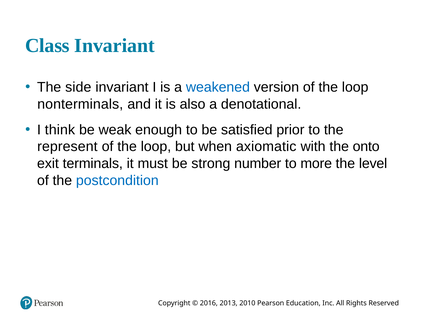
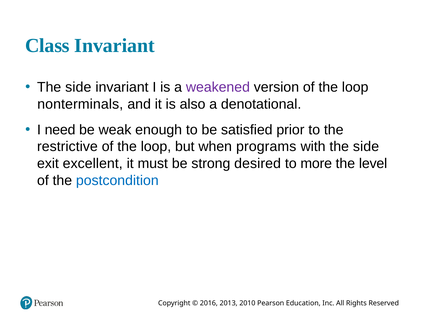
weakened colour: blue -> purple
think: think -> need
represent: represent -> restrictive
axiomatic: axiomatic -> programs
with the onto: onto -> side
terminals: terminals -> excellent
number: number -> desired
